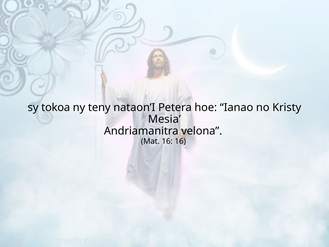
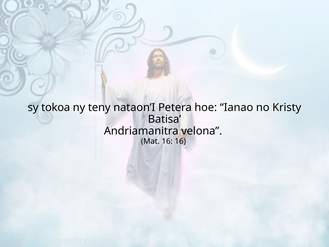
Mesia: Mesia -> Batisa
